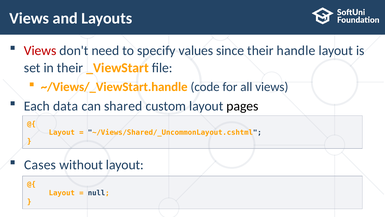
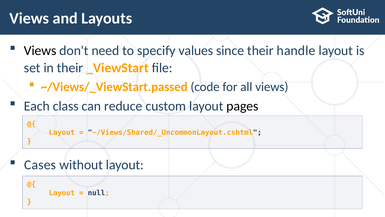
Views at (40, 51) colour: red -> black
~/Views/_ViewStart.handle: ~/Views/_ViewStart.handle -> ~/Views/_ViewStart.passed
data: data -> class
shared: shared -> reduce
